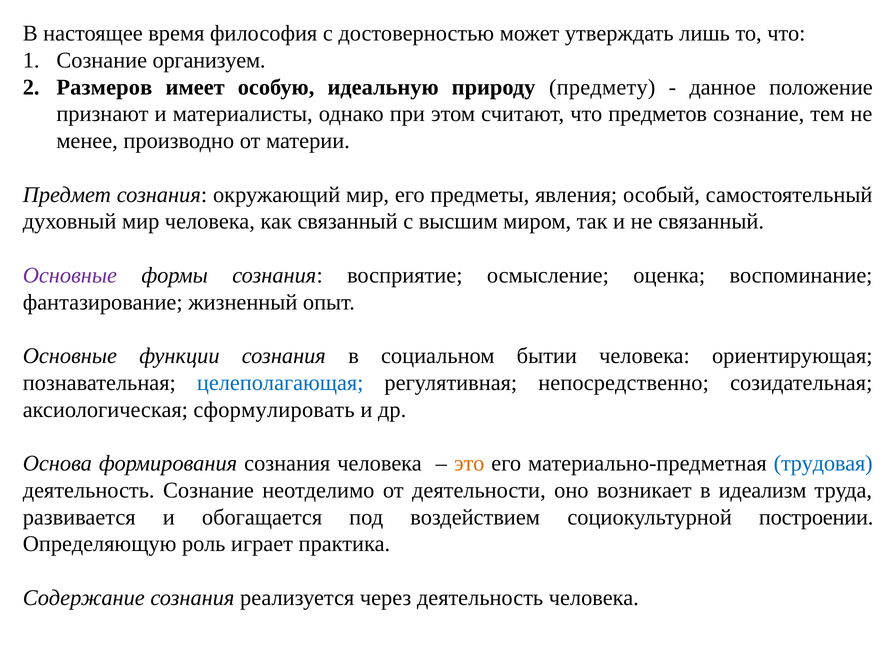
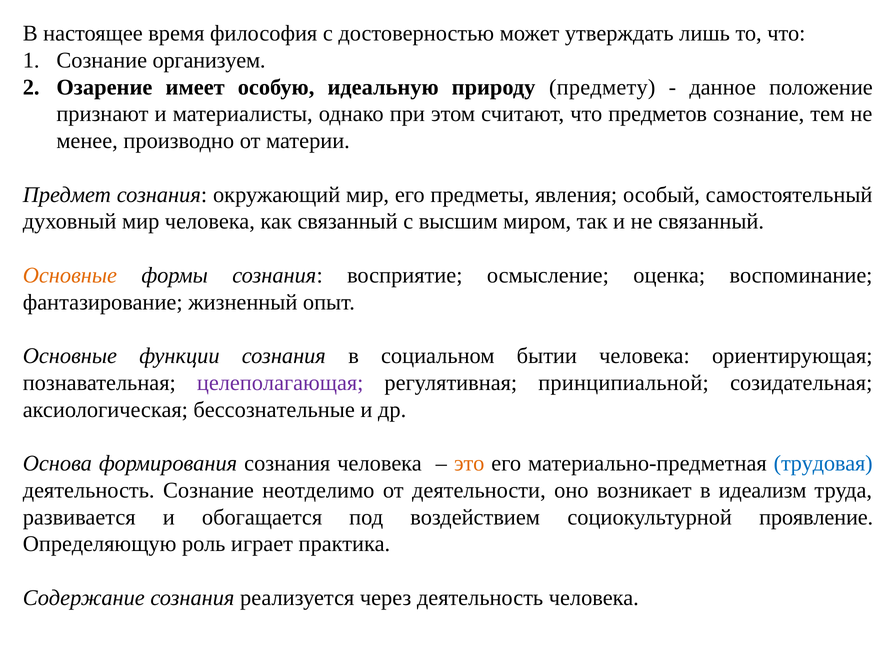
Размеров: Размеров -> Озарение
Основные at (70, 275) colour: purple -> orange
целеполагающая colour: blue -> purple
непосредственно: непосредственно -> принципиальной
сформулировать: сформулировать -> бессознательные
построении: построении -> проявление
